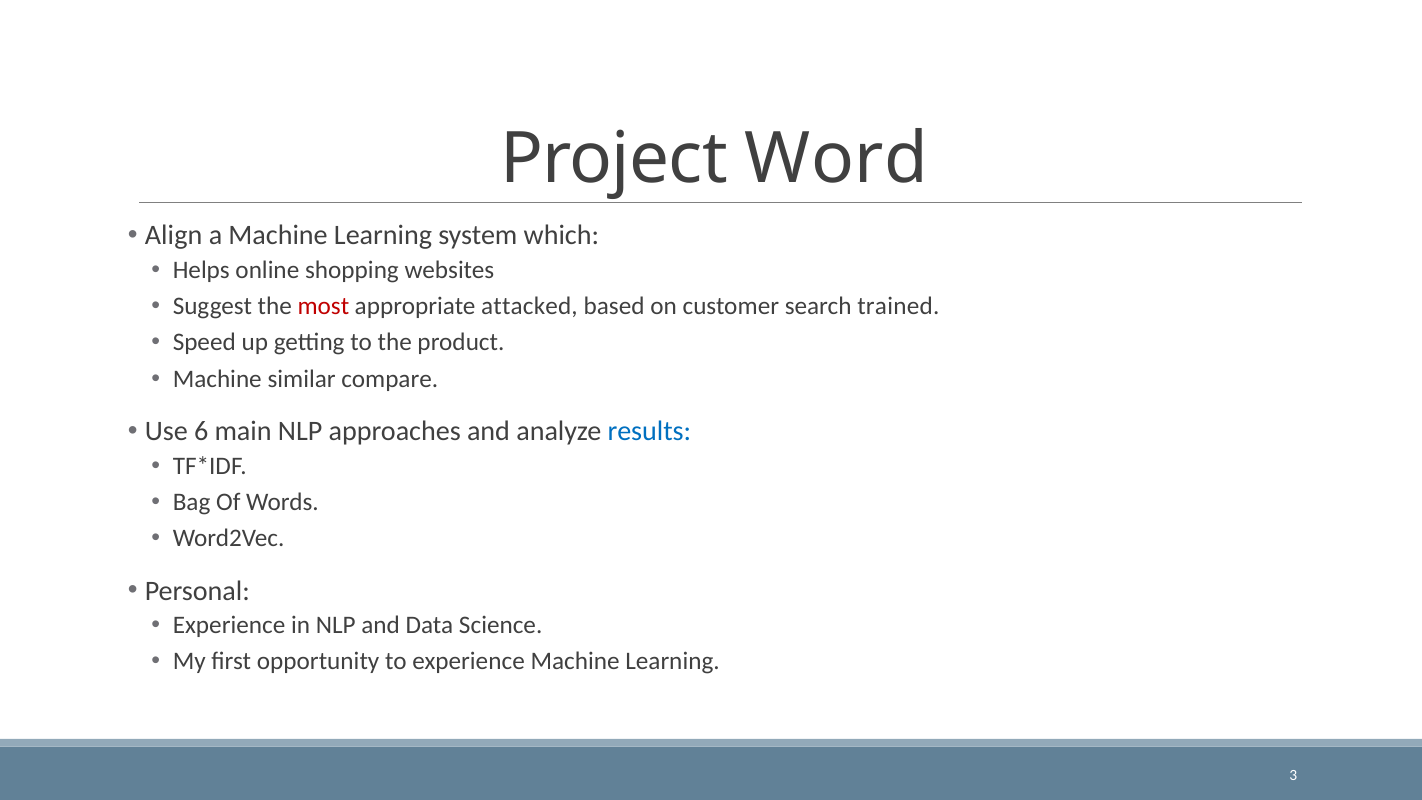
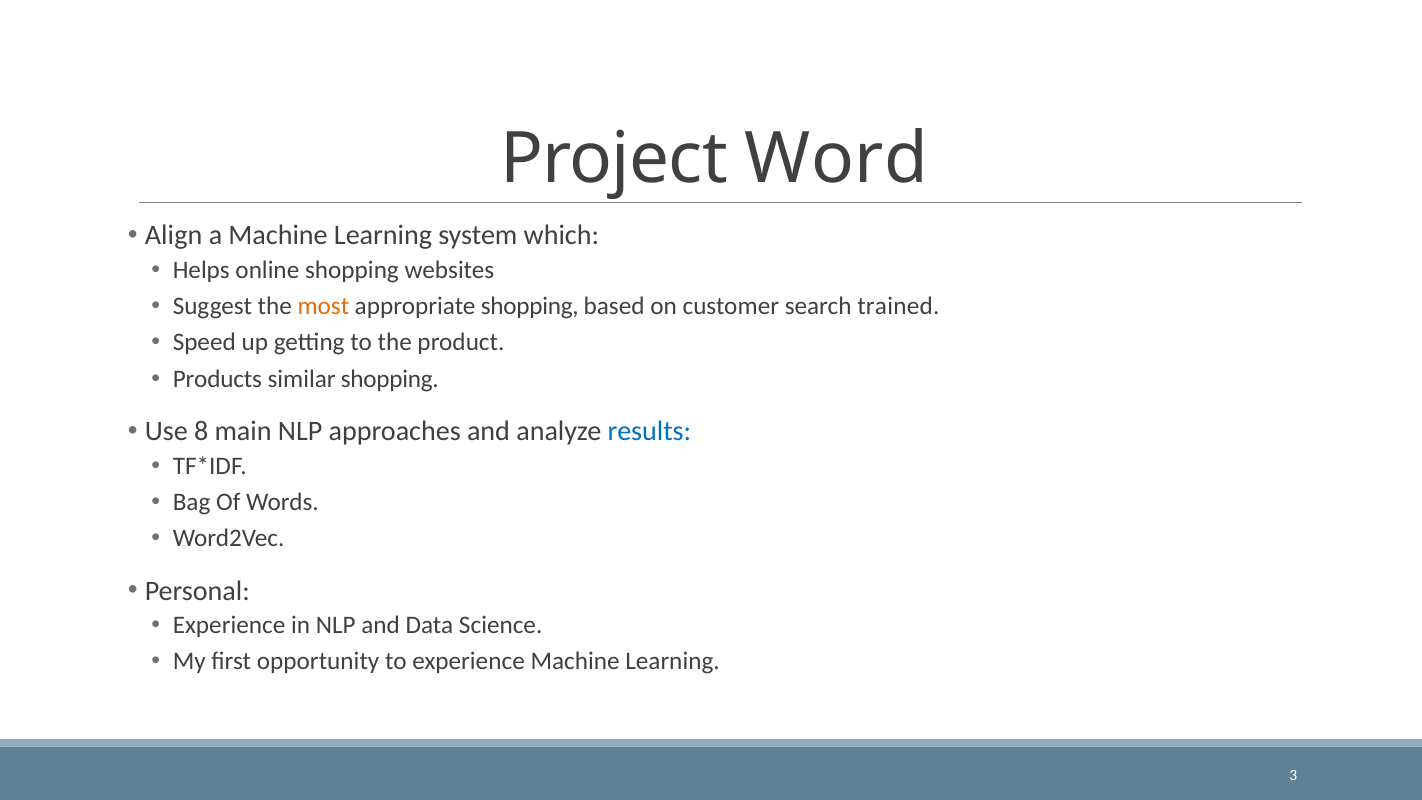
most colour: red -> orange
appropriate attacked: attacked -> shopping
Machine at (217, 379): Machine -> Products
similar compare: compare -> shopping
6: 6 -> 8
